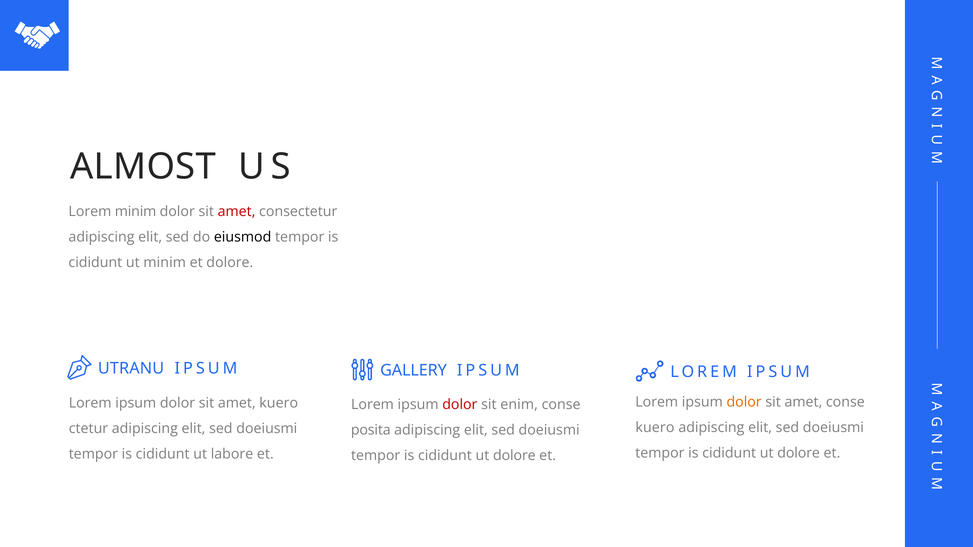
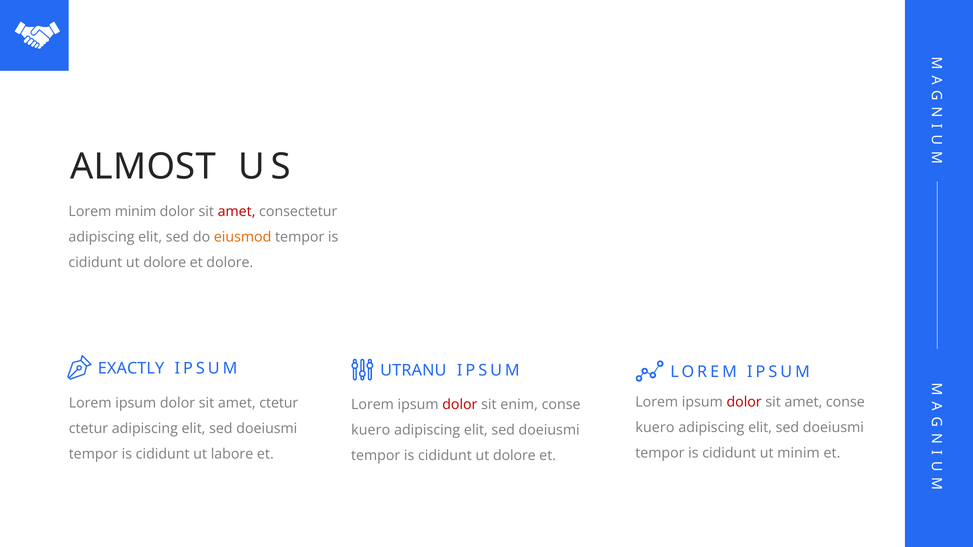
eiusmod colour: black -> orange
minim at (165, 263): minim -> dolore
UTRANU: UTRANU -> EXACTLY
GALLERY: GALLERY -> UTRANU
dolor at (744, 402) colour: orange -> red
amet kuero: kuero -> ctetur
posita at (371, 430): posita -> kuero
dolore at (799, 453): dolore -> minim
